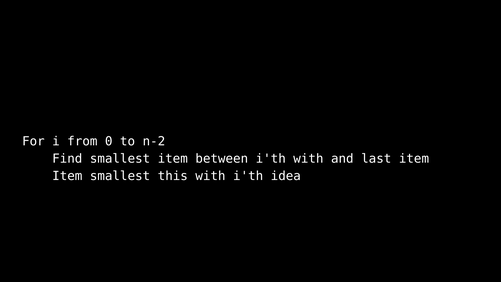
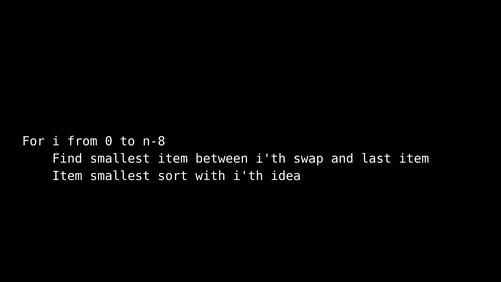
n-2: n-2 -> n-8
i'th with: with -> swap
this: this -> sort
